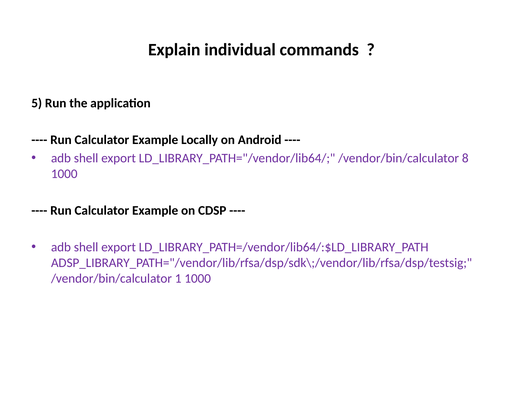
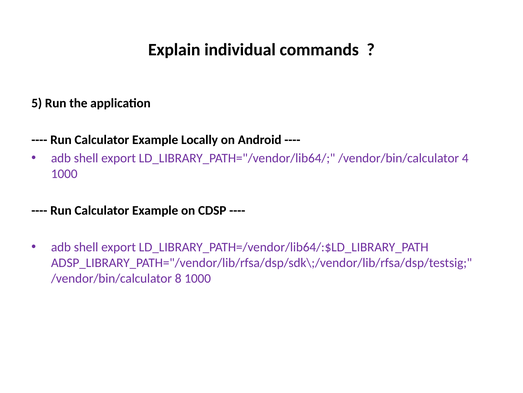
8: 8 -> 4
1: 1 -> 8
